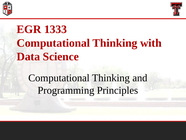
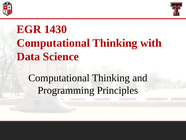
1333: 1333 -> 1430
